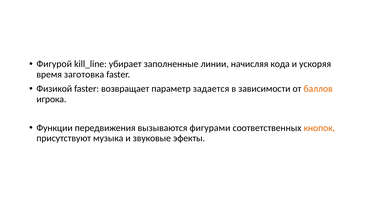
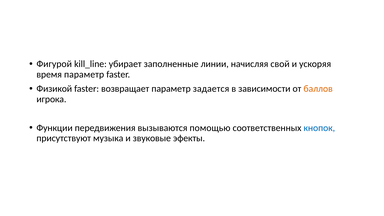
кода: кода -> свой
время заготовка: заготовка -> параметр
фигурами: фигурами -> помощью
кнопок colour: orange -> blue
